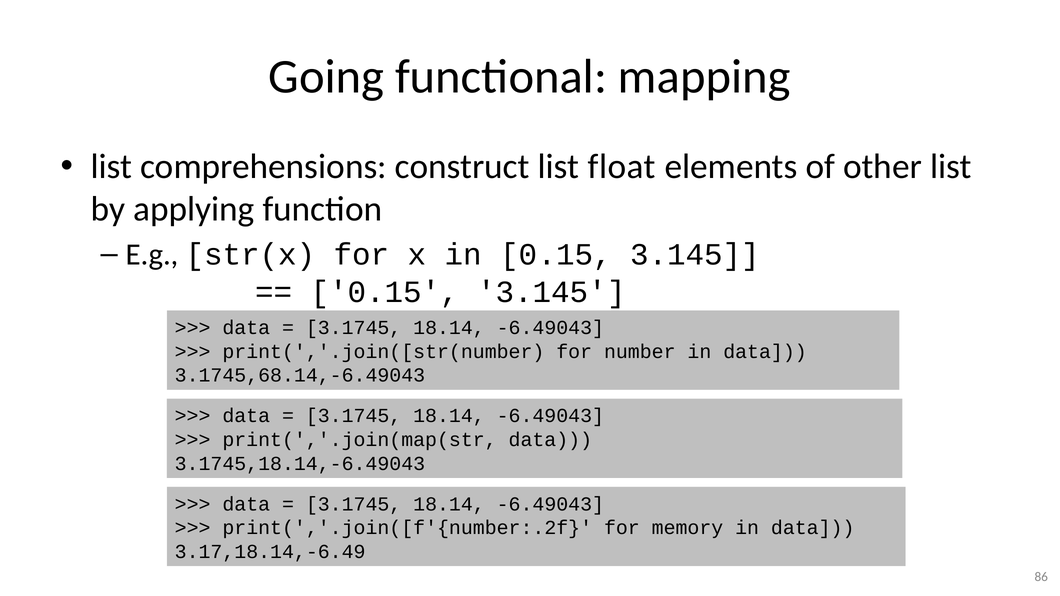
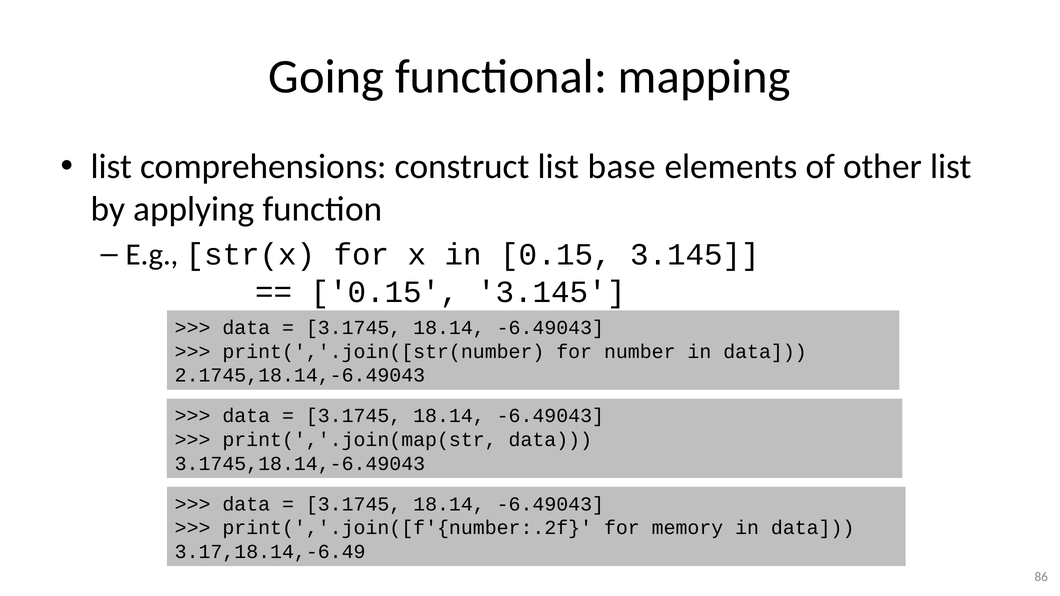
float: float -> base
3.1745,68.14,-6.49043: 3.1745,68.14,-6.49043 -> 2.1745,18.14,-6.49043
